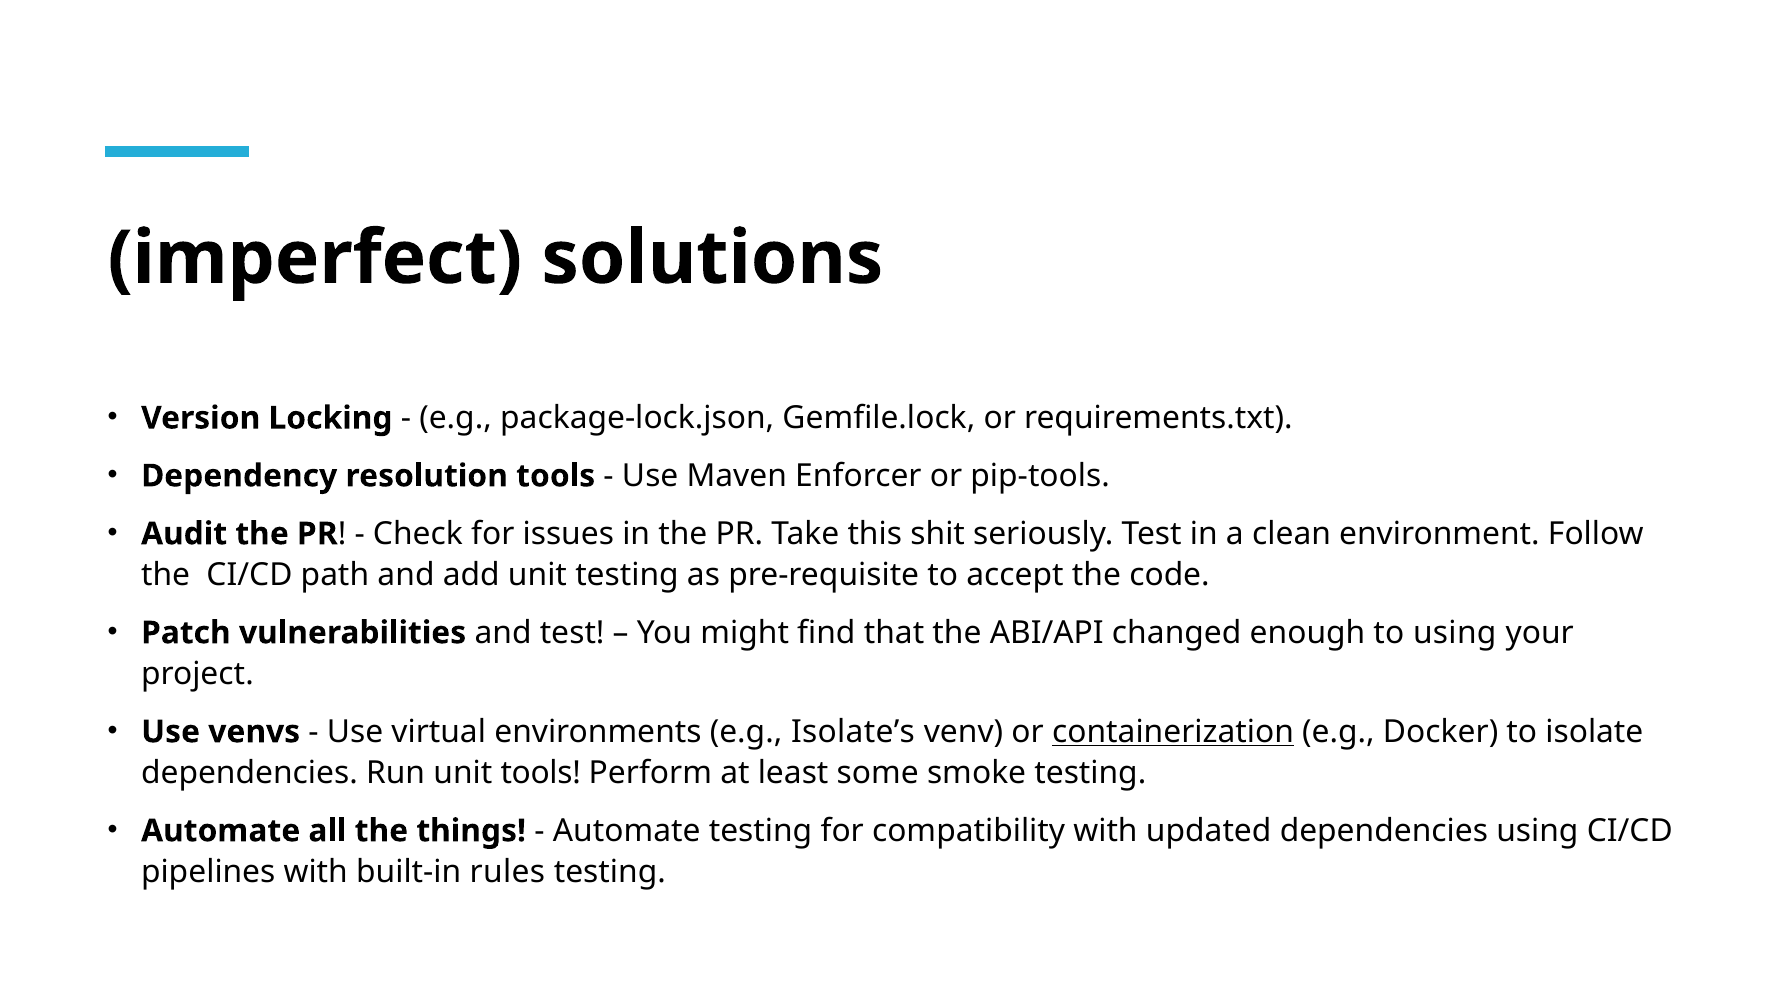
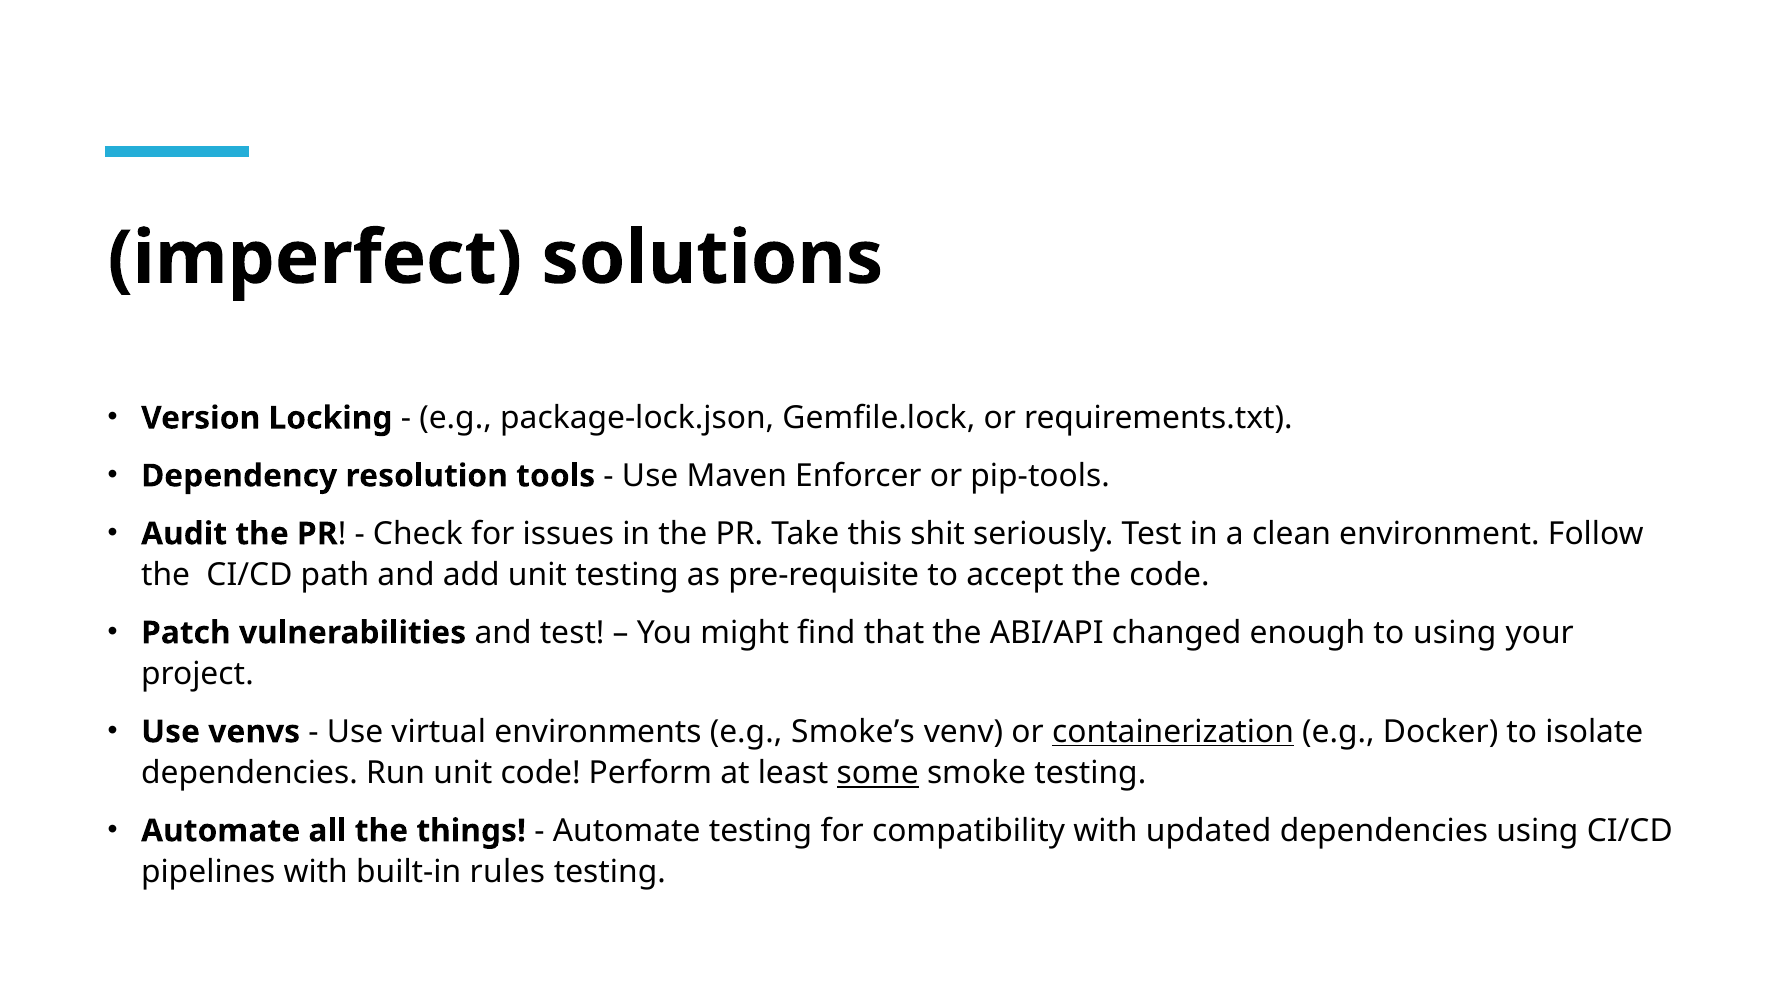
Isolate’s: Isolate’s -> Smoke’s
unit tools: tools -> code
some underline: none -> present
